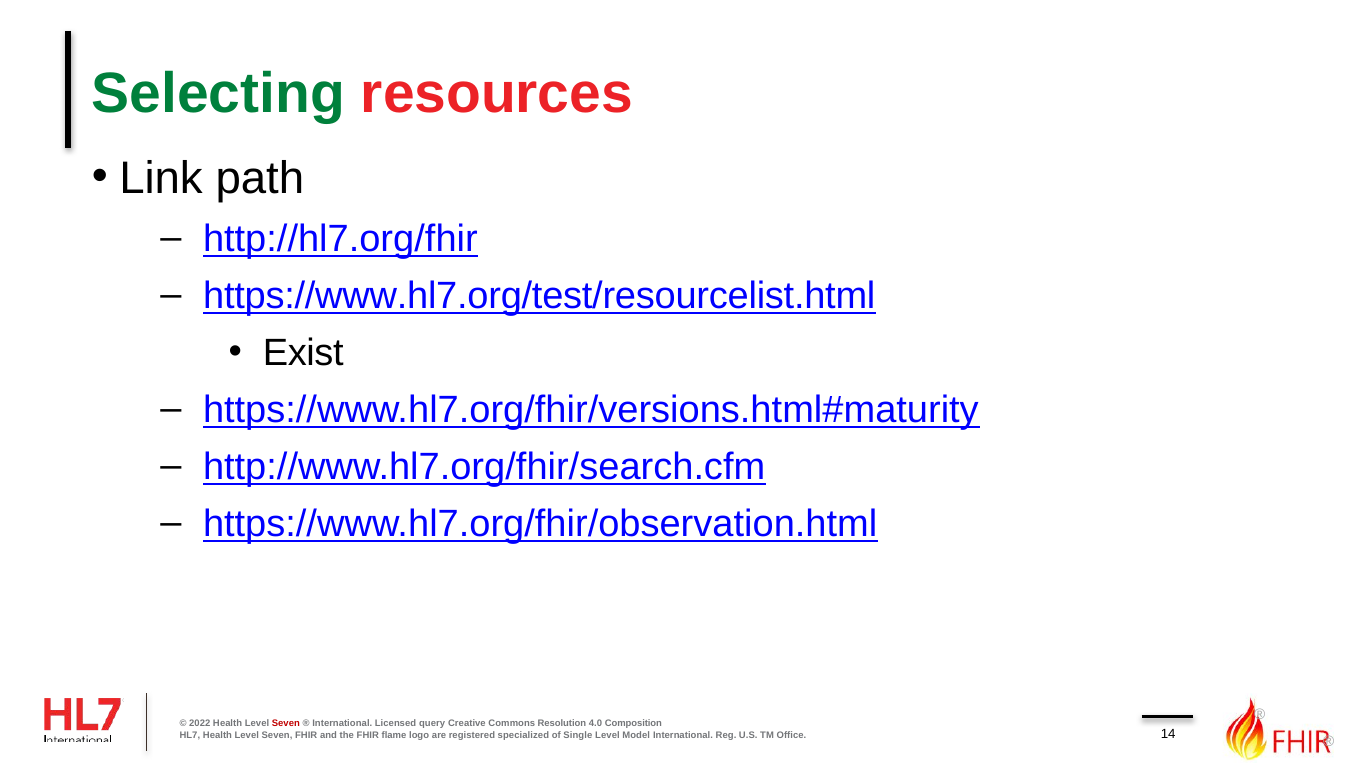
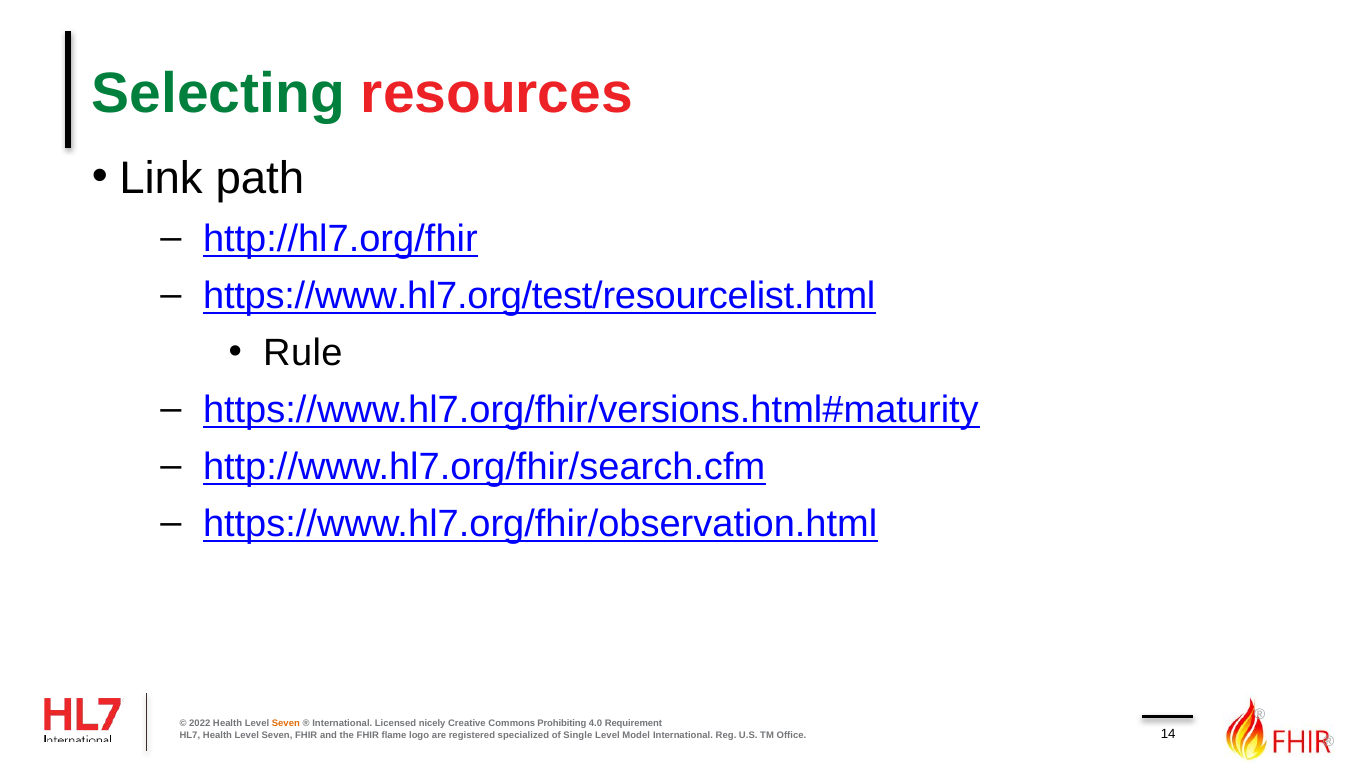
Exist: Exist -> Rule
Seven at (286, 724) colour: red -> orange
query: query -> nicely
Resolution: Resolution -> Prohibiting
Composition: Composition -> Requirement
